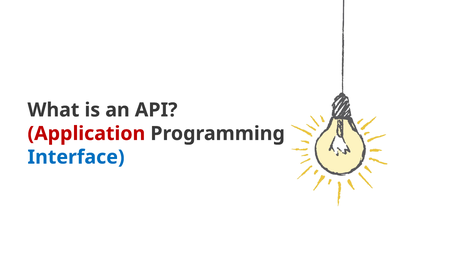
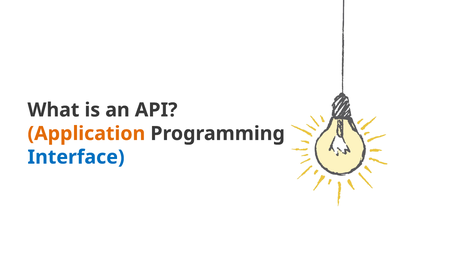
Application colour: red -> orange
